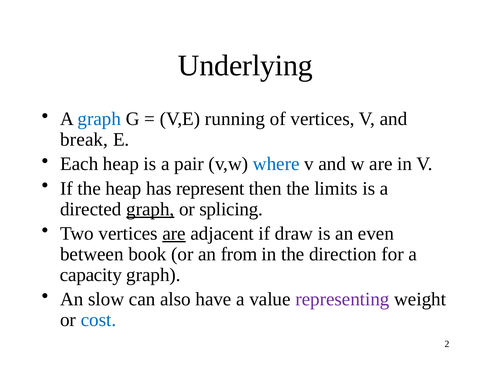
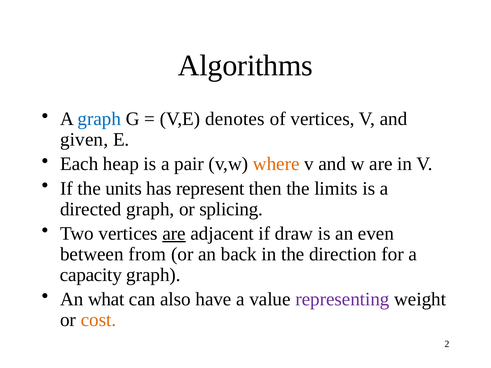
Underlying: Underlying -> Algorithms
running: running -> denotes
break: break -> given
where colour: blue -> orange
the heap: heap -> units
graph at (150, 209) underline: present -> none
book: book -> from
from: from -> back
slow: slow -> what
cost colour: blue -> orange
